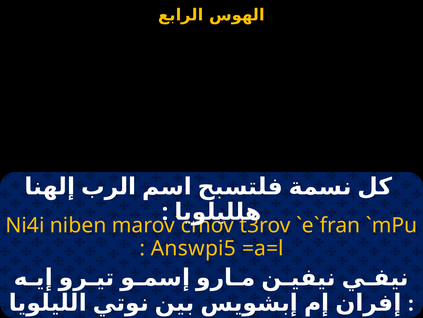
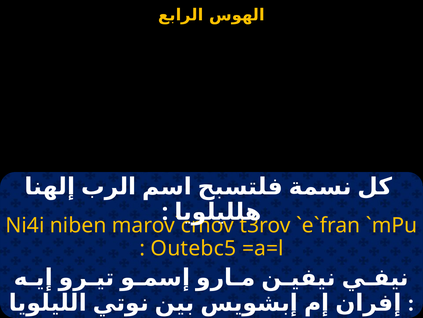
Answpi5: Answpi5 -> Outebc5
